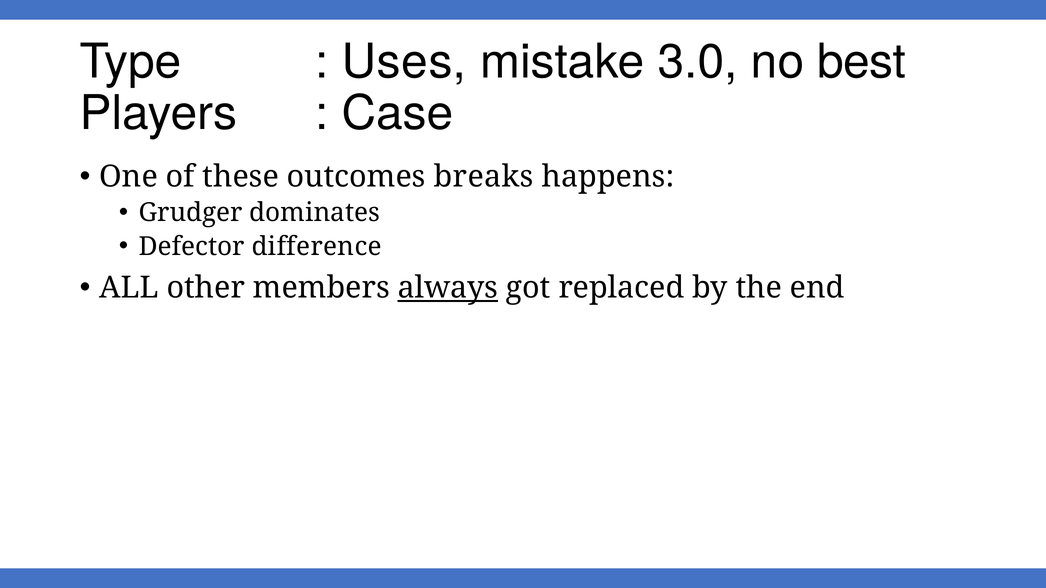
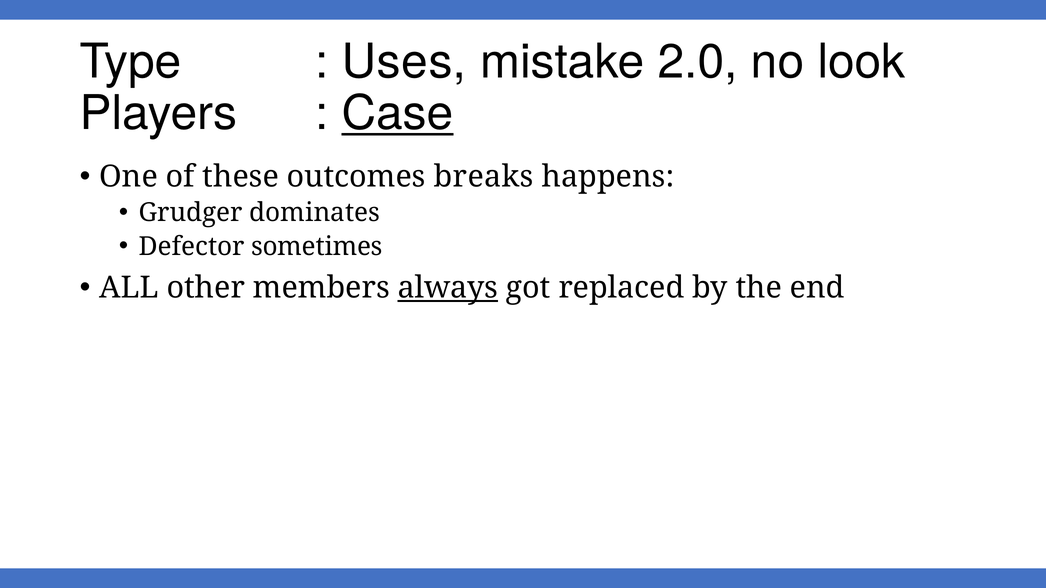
3.0: 3.0 -> 2.0
best: best -> look
Case underline: none -> present
difference: difference -> sometimes
